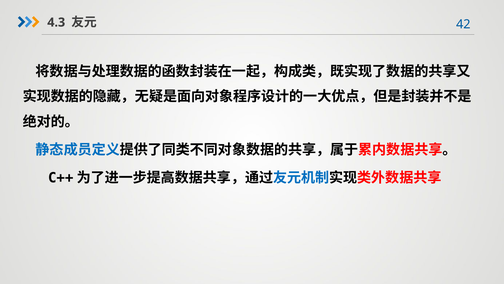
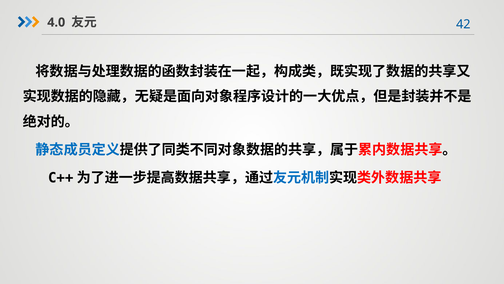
4.3: 4.3 -> 4.0
